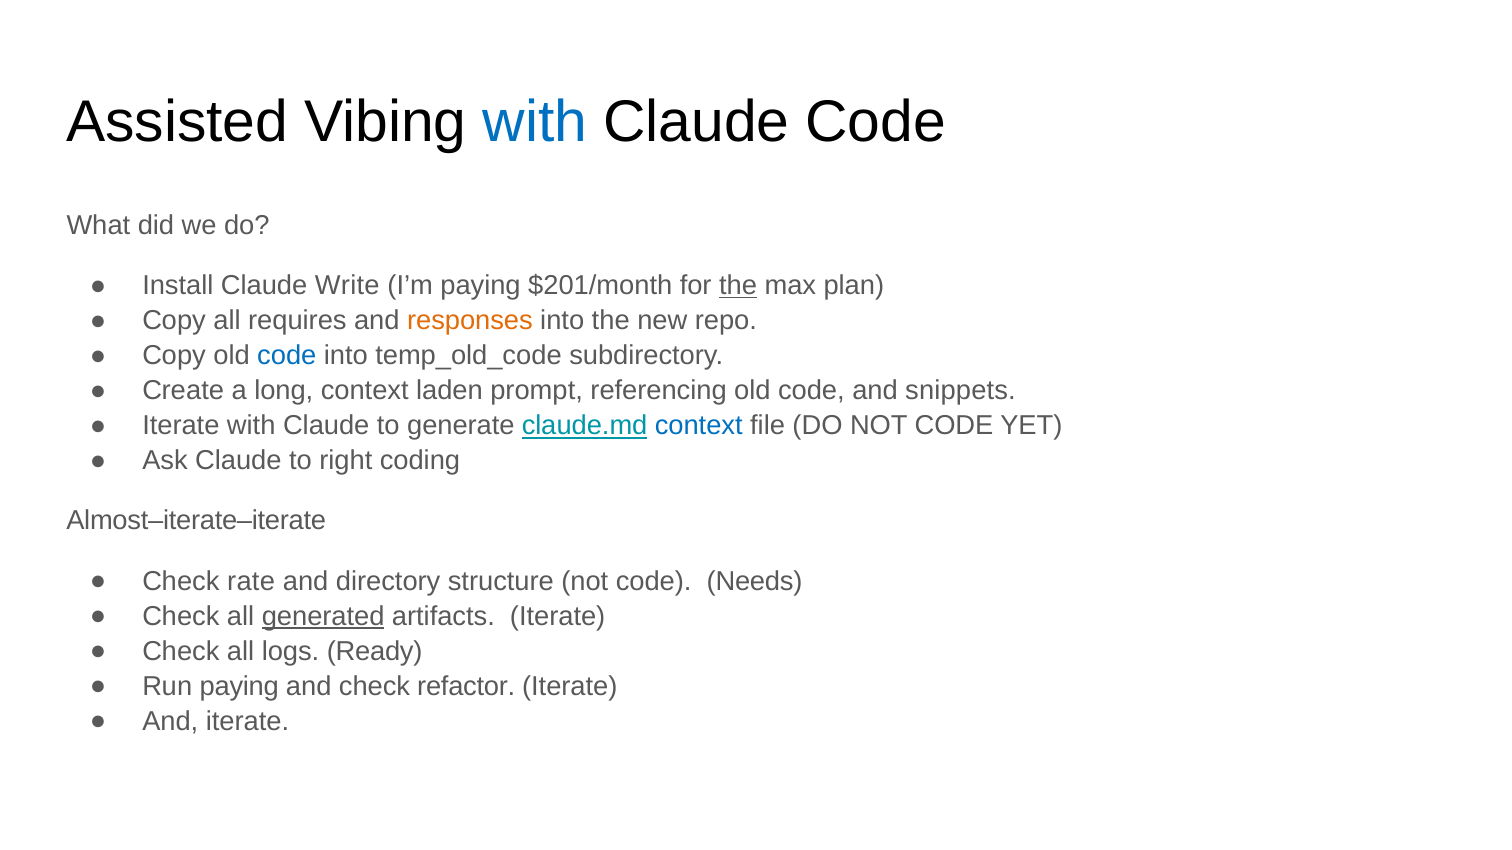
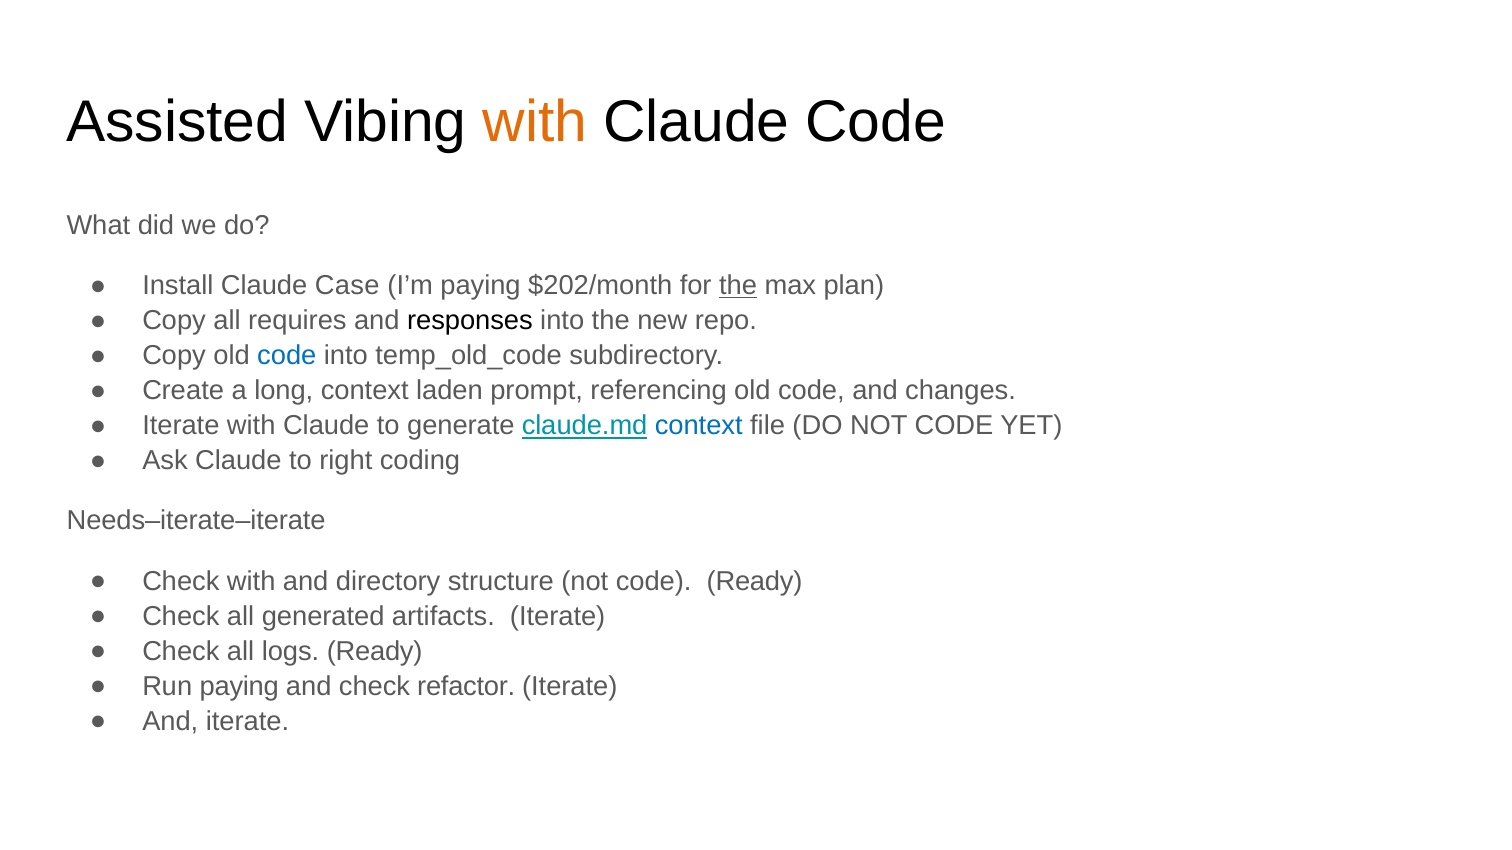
with at (535, 122) colour: blue -> orange
Write: Write -> Case
$201/month: $201/month -> $202/month
responses colour: orange -> black
snippets: snippets -> changes
Almost–iterate–iterate: Almost–iterate–iterate -> Needs–iterate–iterate
Check rate: rate -> with
code Needs: Needs -> Ready
generated underline: present -> none
